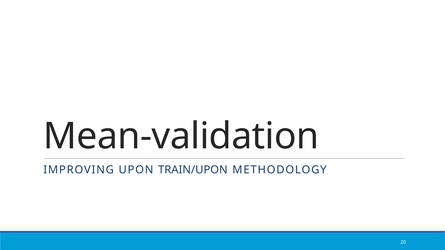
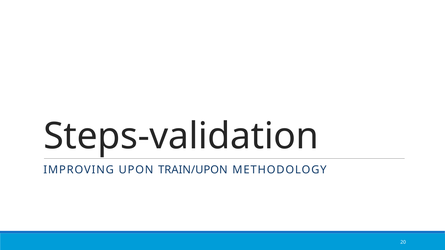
Mean-validation: Mean-validation -> Steps-validation
